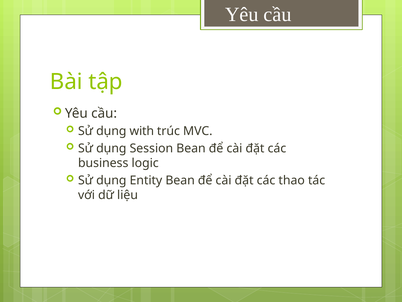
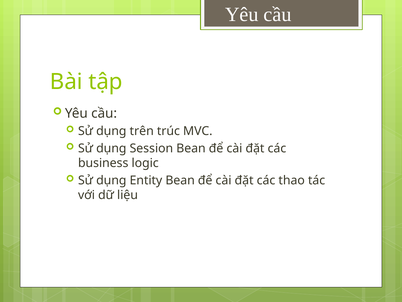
with: with -> trên
